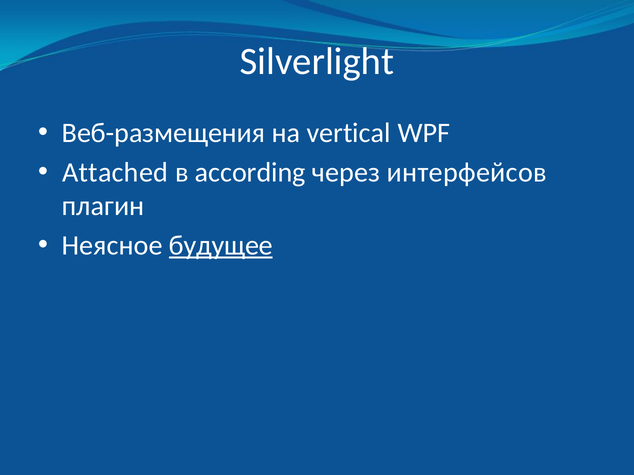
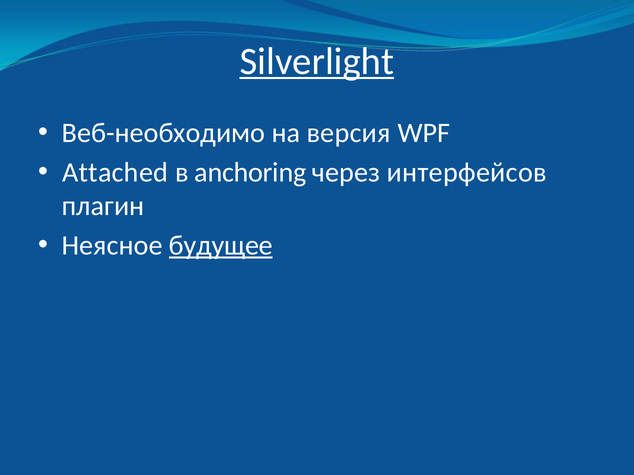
Silverlight underline: none -> present
Веб-размещения: Веб-размещения -> Веб-необходимо
vertical: vertical -> версия
according: according -> anchoring
